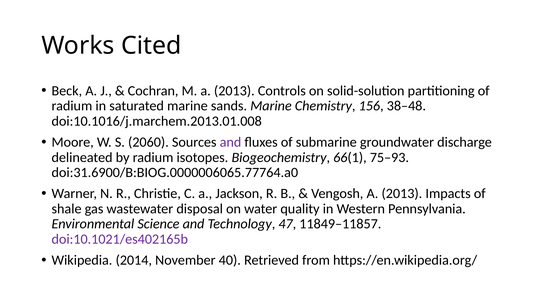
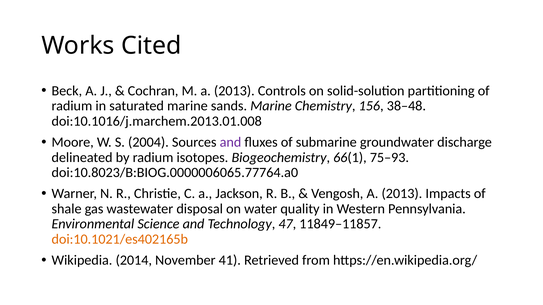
2060: 2060 -> 2004
doi:31.6900/B:BIOG.0000006065.77764.a0: doi:31.6900/B:BIOG.0000006065.77764.a0 -> doi:10.8023/B:BIOG.0000006065.77764.a0
doi:10.1021/es402165b colour: purple -> orange
40: 40 -> 41
